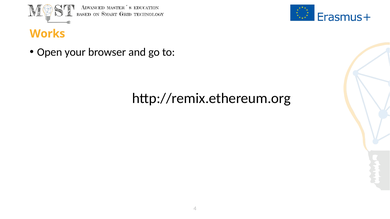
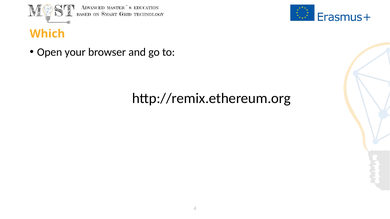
Works: Works -> Which
